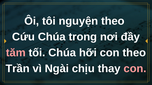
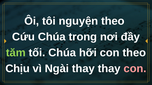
tăm colour: pink -> light green
Trần: Trần -> Chịu
Ngài chịu: chịu -> thay
